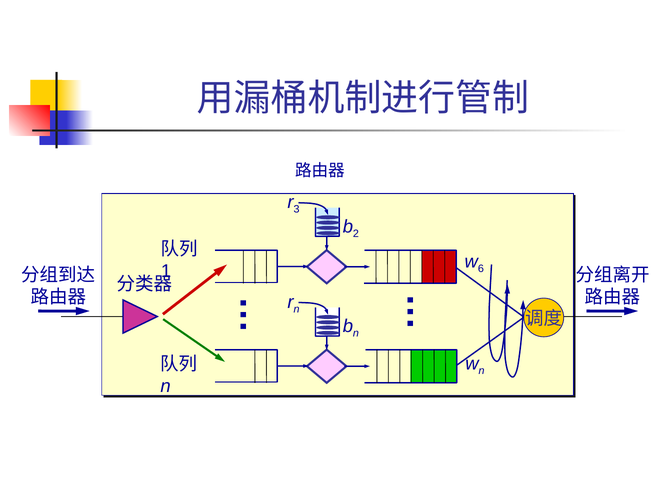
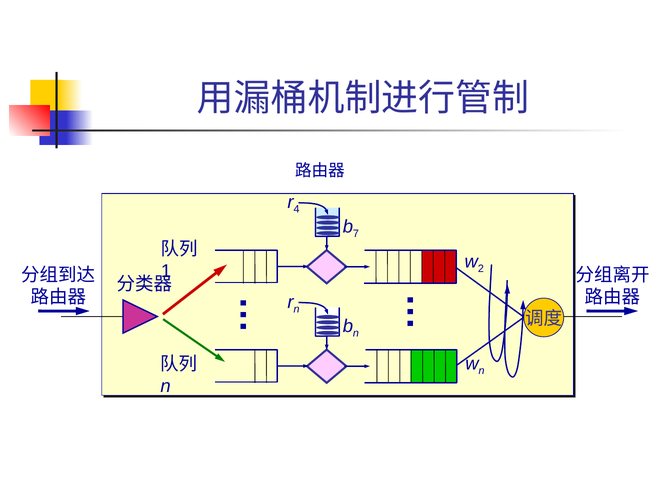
3: 3 -> 4
2: 2 -> 7
6: 6 -> 2
